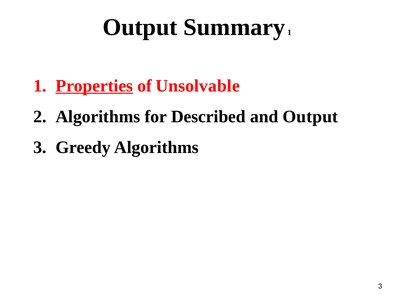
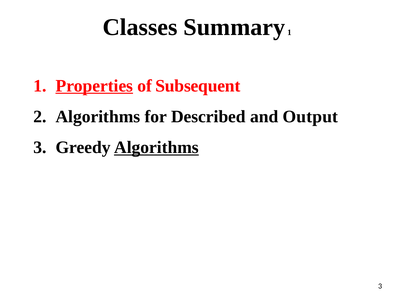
Output at (140, 27): Output -> Classes
Unsolvable: Unsolvable -> Subsequent
Algorithms at (156, 148) underline: none -> present
